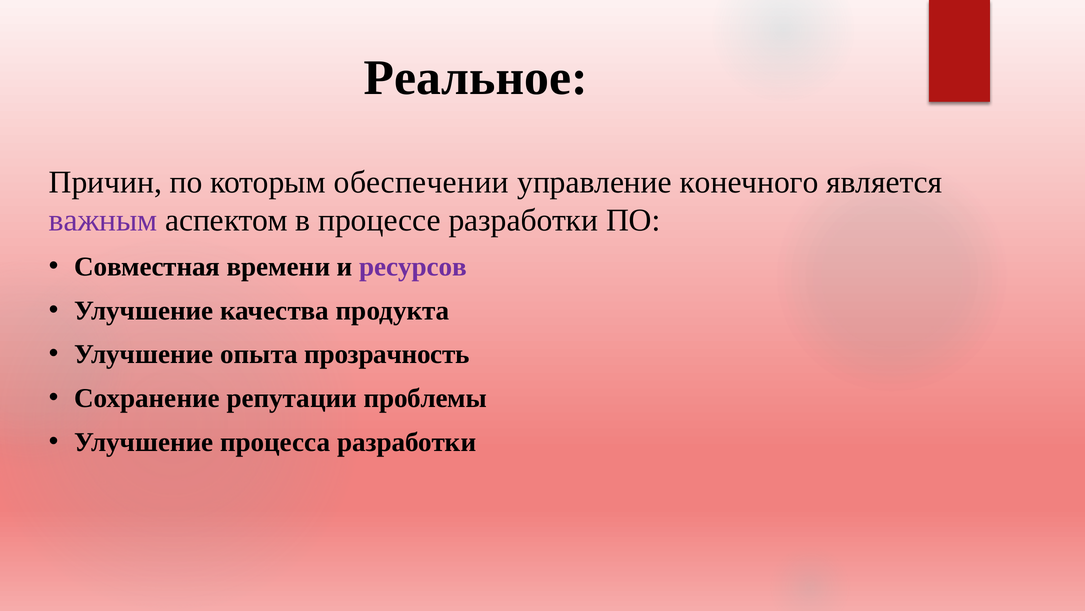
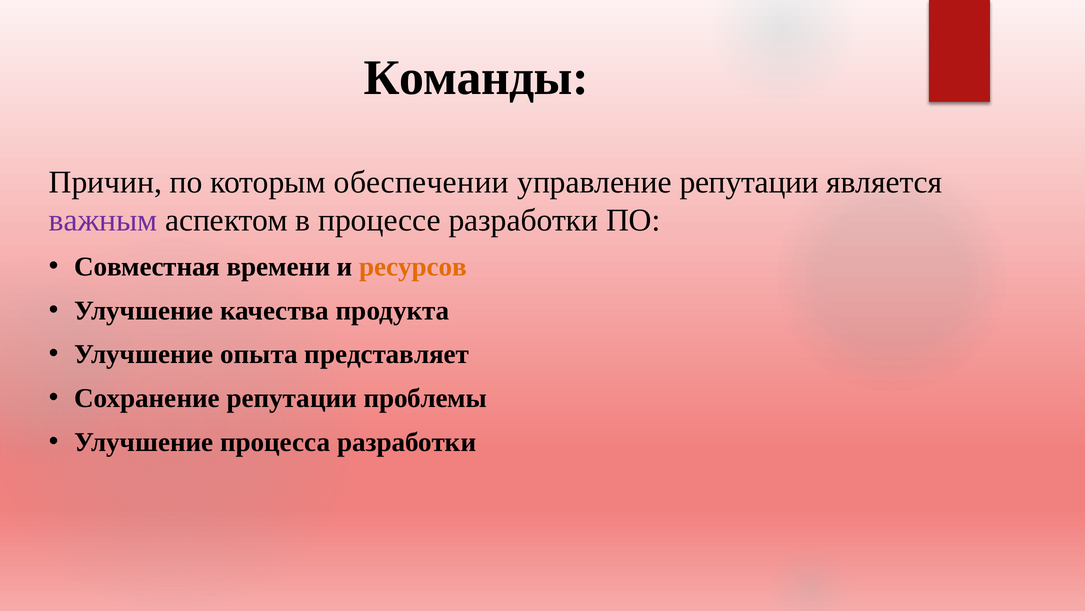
Реальное: Реальное -> Команды
управление конечного: конечного -> репутации
ресурсов colour: purple -> orange
прозрачность: прозрачность -> представляет
